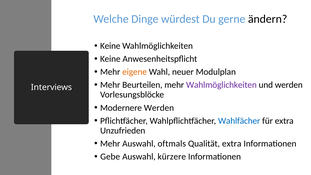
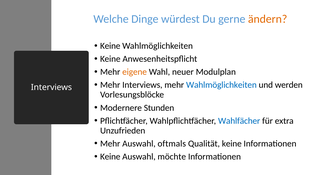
ändern colour: black -> orange
Mehr Beurteilen: Beurteilen -> Interviews
Wahlmöglichkeiten at (221, 85) colour: purple -> blue
Modernere Werden: Werden -> Stunden
Qualität extra: extra -> keine
Gebe at (110, 157): Gebe -> Keine
kürzere: kürzere -> möchte
